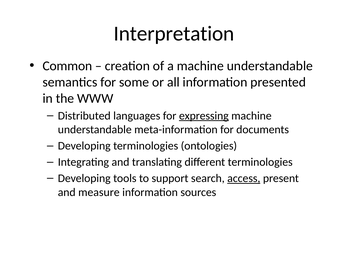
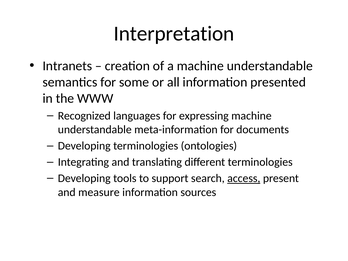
Common: Common -> Intranets
Distributed: Distributed -> Recognized
expressing underline: present -> none
